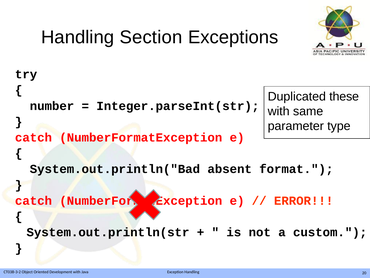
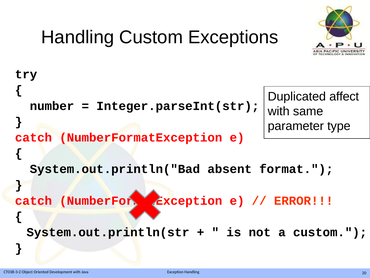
Handling Section: Section -> Custom
these: these -> affect
